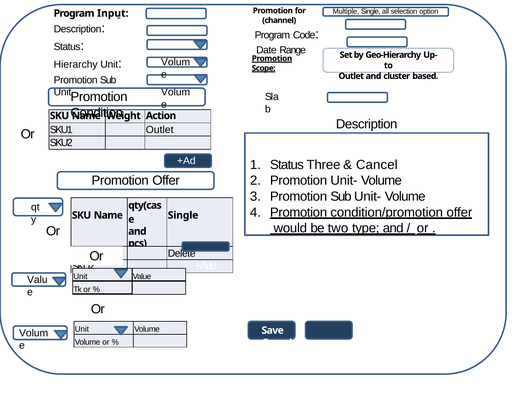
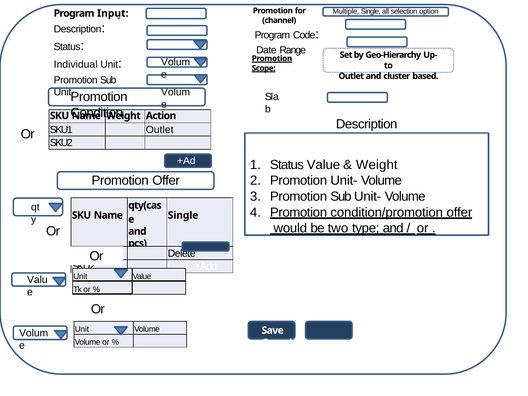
Hierarchy: Hierarchy -> Individual
Status Three: Three -> Value
Cancel at (377, 165): Cancel -> Weight
